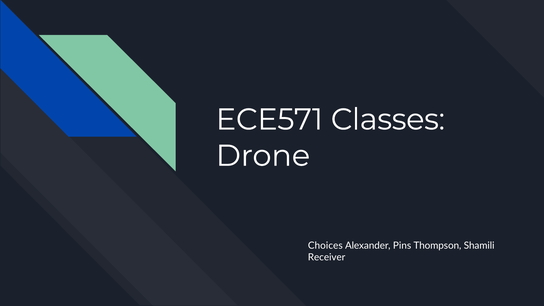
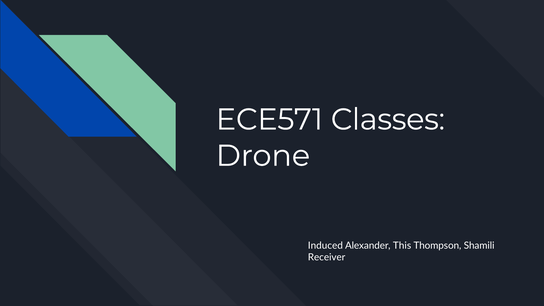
Choices: Choices -> Induced
Pins: Pins -> This
